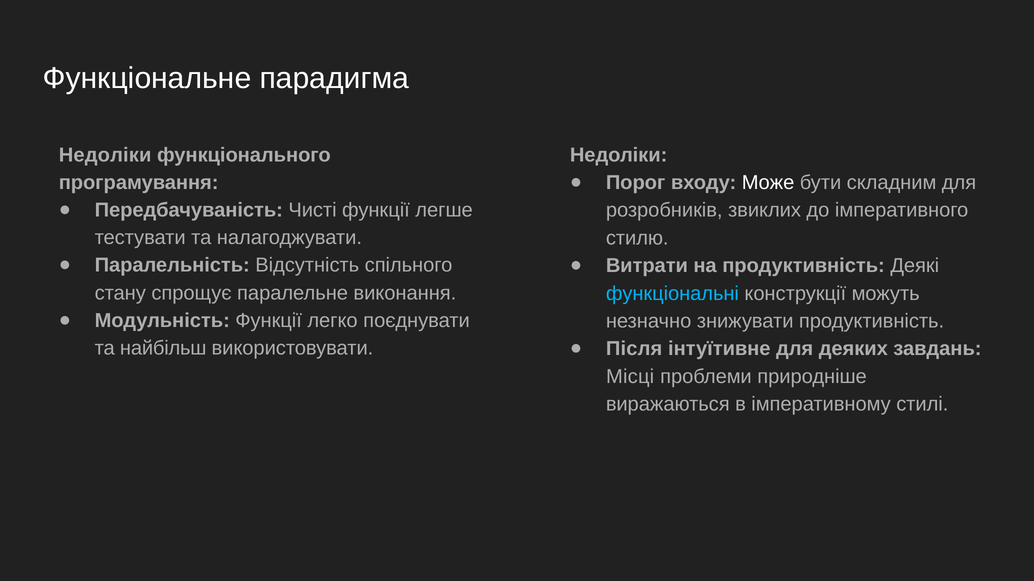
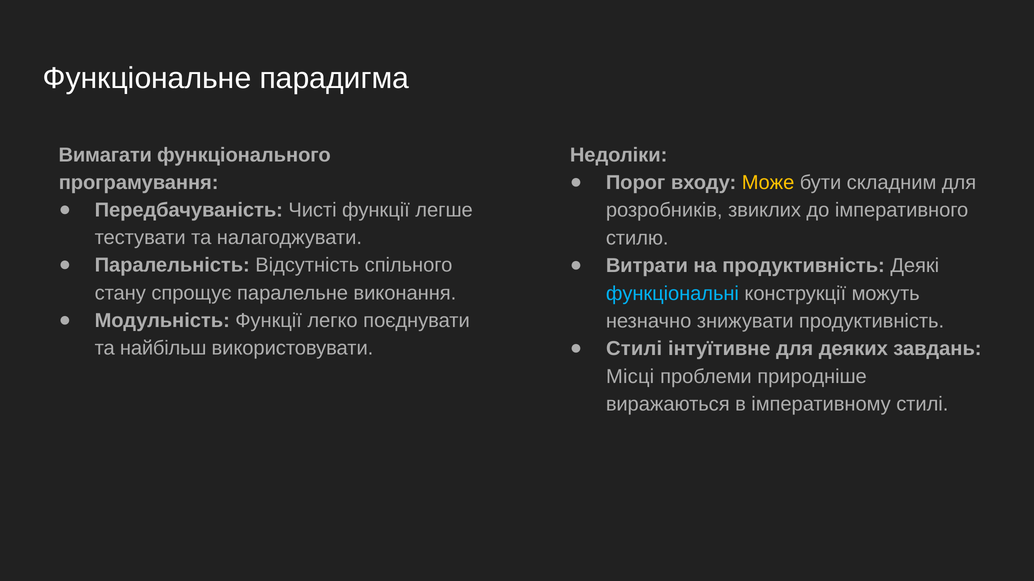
Недоліки at (105, 155): Недоліки -> Вимагати
Може colour: white -> yellow
Після at (634, 349): Після -> Стилі
